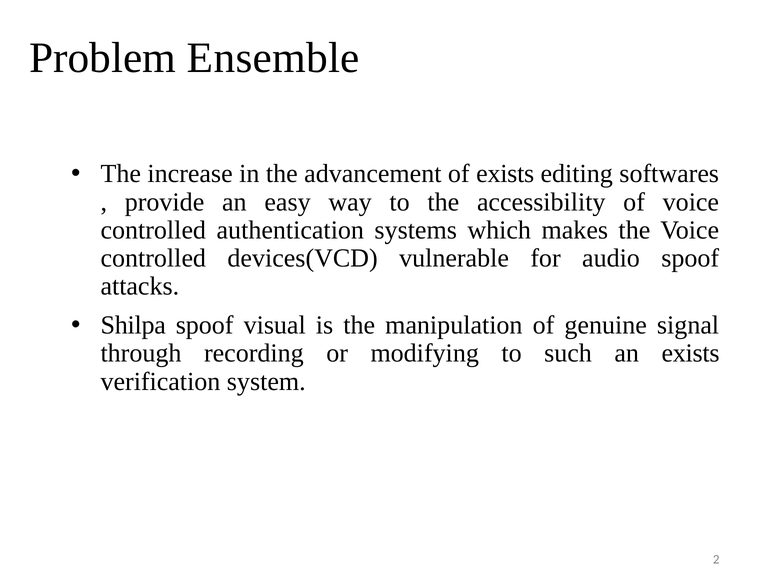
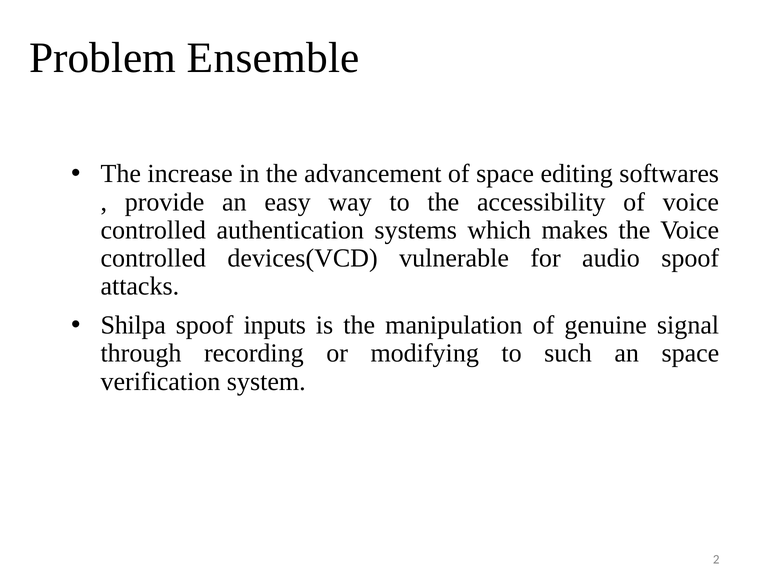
of exists: exists -> space
visual: visual -> inputs
an exists: exists -> space
